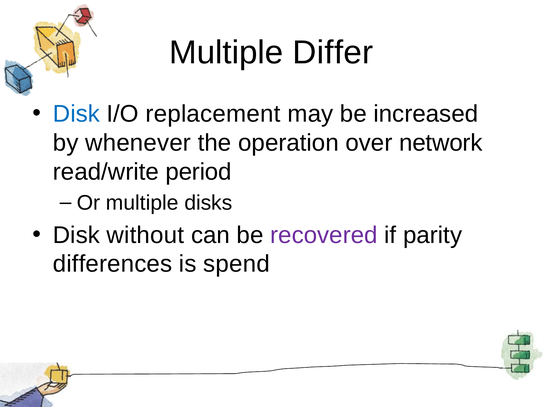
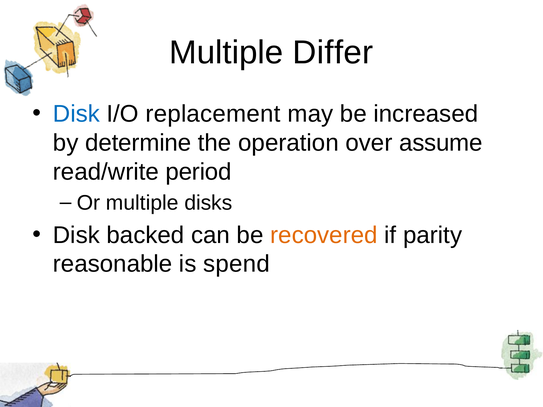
whenever: whenever -> determine
network: network -> assume
without: without -> backed
recovered colour: purple -> orange
differences: differences -> reasonable
